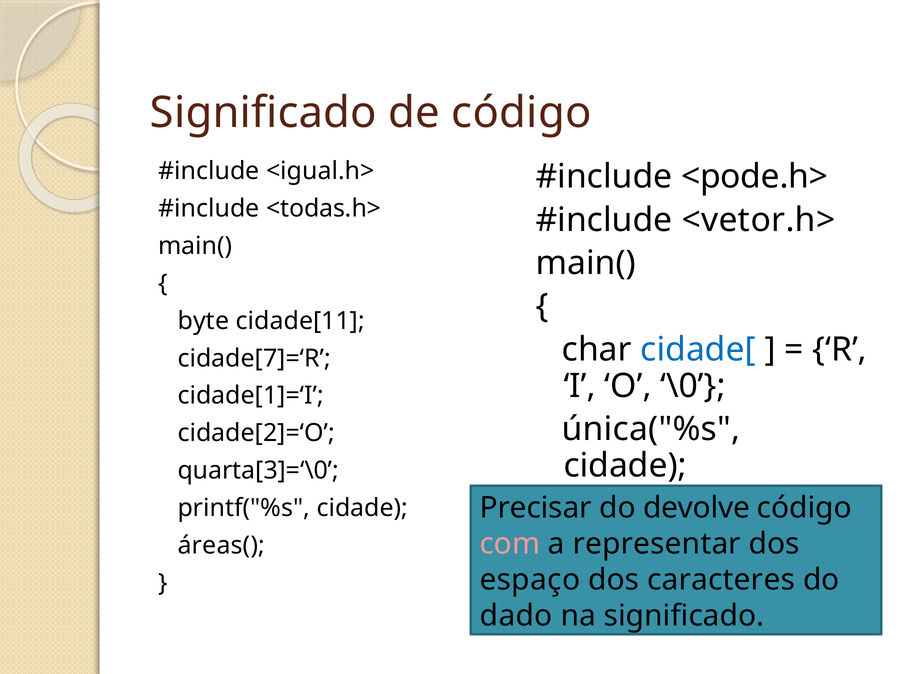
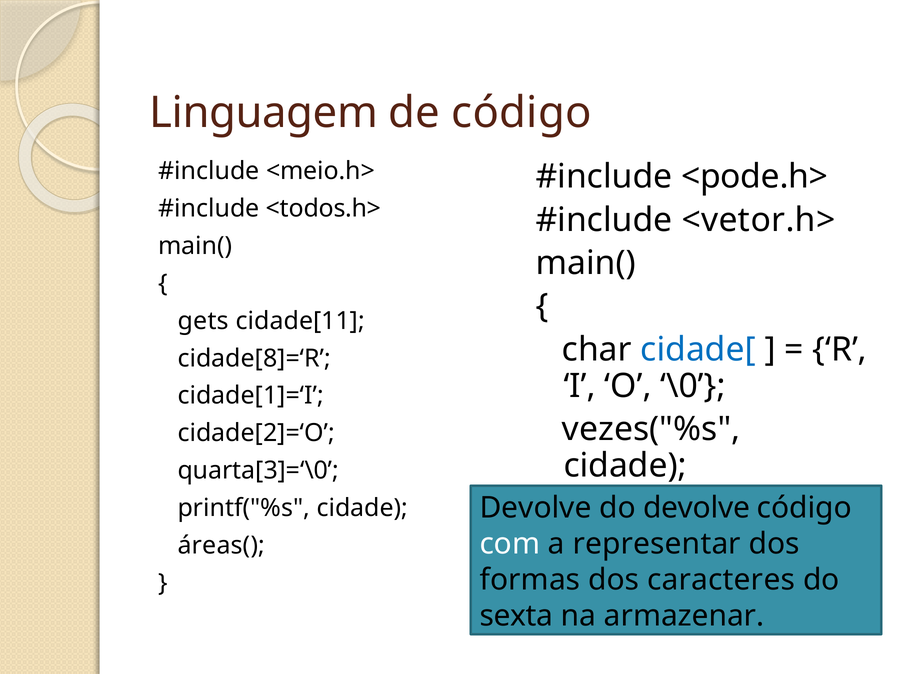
Significado at (263, 113): Significado -> Linguagem
<igual.h>: <igual.h> -> <meio.h>
<todas.h>: <todas.h> -> <todos.h>
byte: byte -> gets
cidade[7]=‘R: cidade[7]=‘R -> cidade[8]=‘R
única("%s: única("%s -> vezes("%s
Precisar at (536, 508): Precisar -> Devolve
com colour: pink -> white
espaço: espaço -> formas
dado: dado -> sexta
na significado: significado -> armazenar
